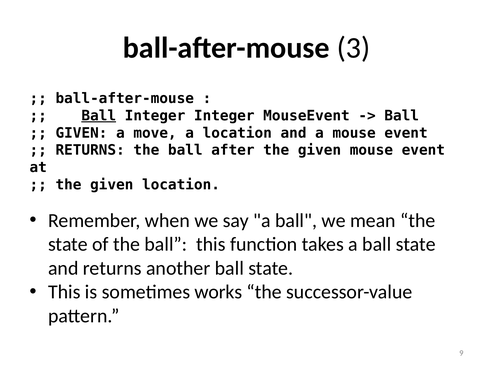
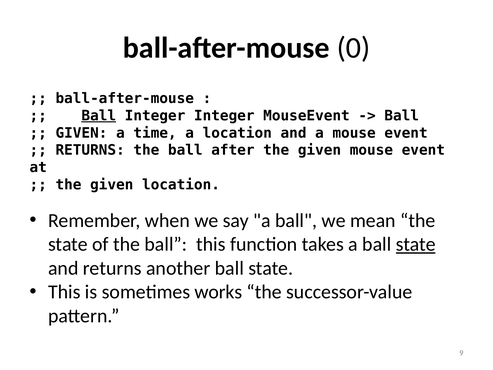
3: 3 -> 0
move: move -> time
state at (416, 244) underline: none -> present
